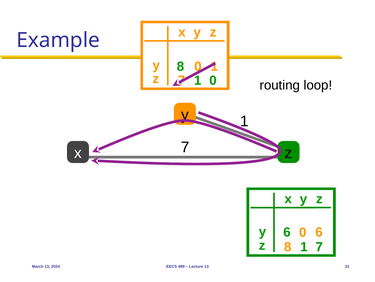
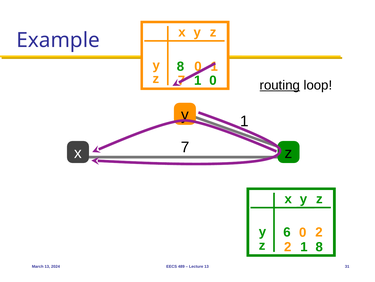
routing underline: none -> present
0 6: 6 -> 2
z 8: 8 -> 2
1 7: 7 -> 8
